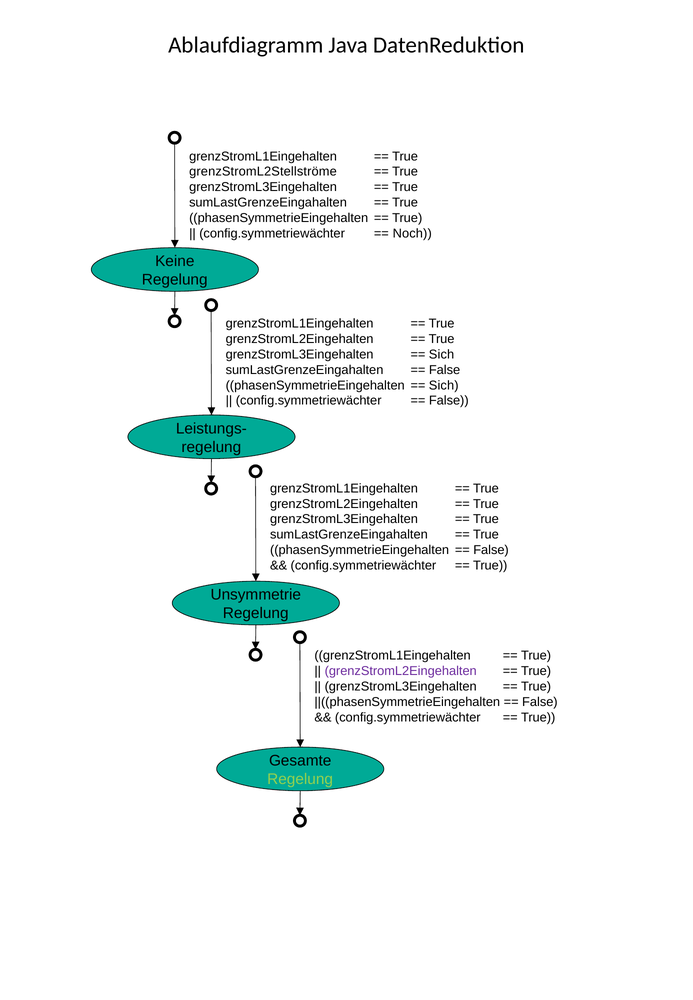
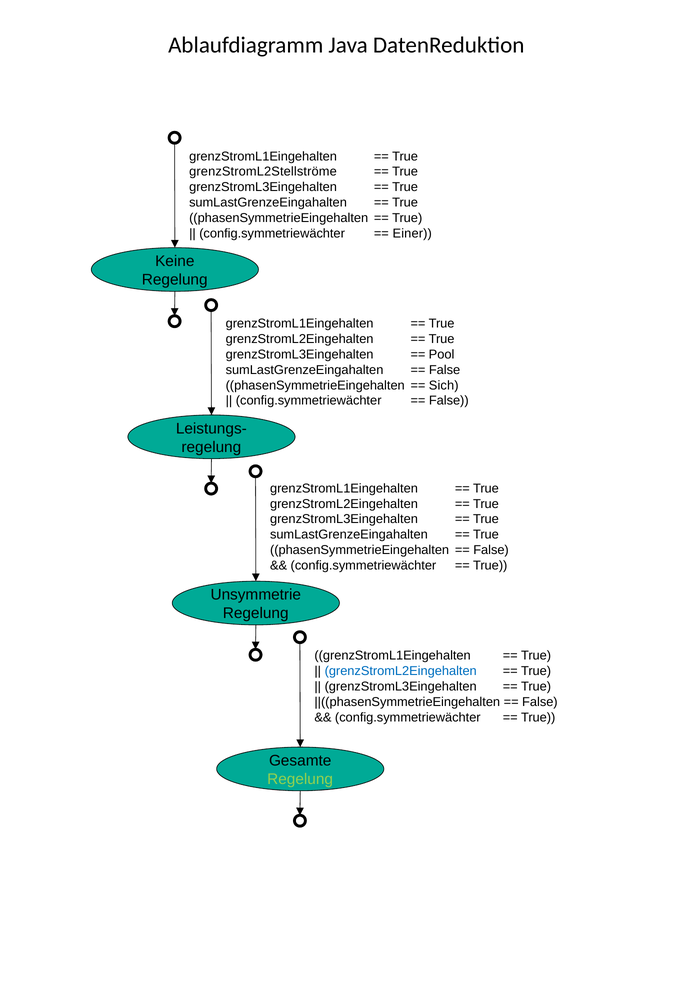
Noch: Noch -> Einer
Sich at (442, 355): Sich -> Pool
grenzStromL2Eingehalten at (401, 672) colour: purple -> blue
